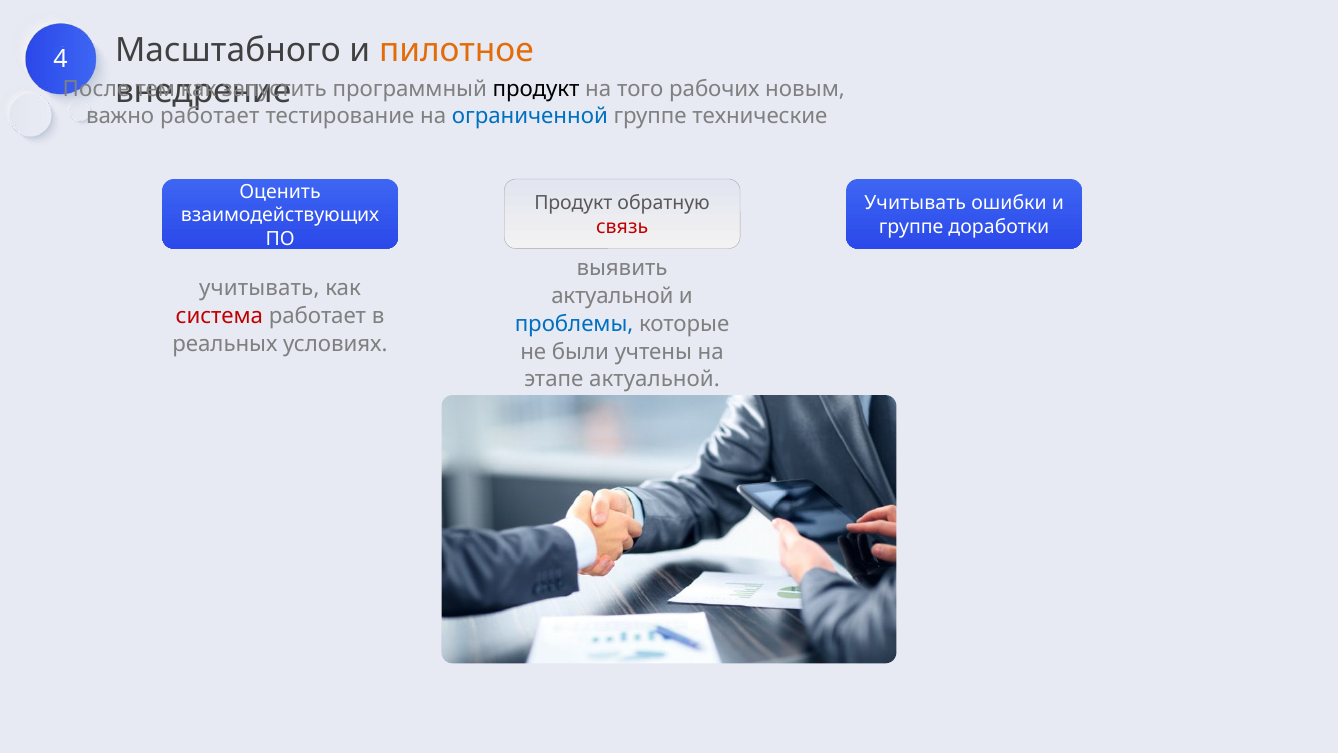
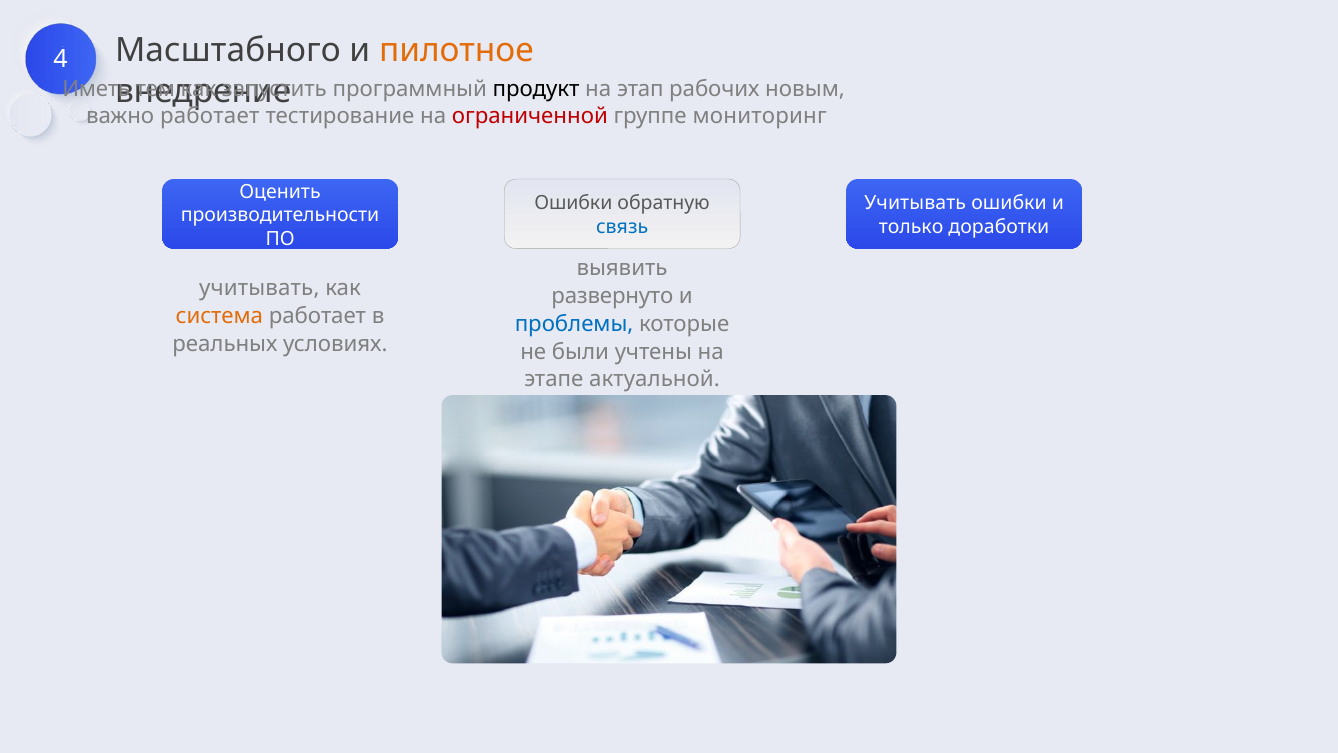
После: После -> Иметь
того: того -> этап
ограниченной colour: blue -> red
технические: технические -> мониторинг
Продукт at (573, 203): Продукт -> Ошибки
взаимодействующих: взаимодействующих -> производительности
связь colour: red -> blue
группе at (911, 227): группе -> только
актуальной at (612, 296): актуальной -> развернуто
система colour: red -> orange
